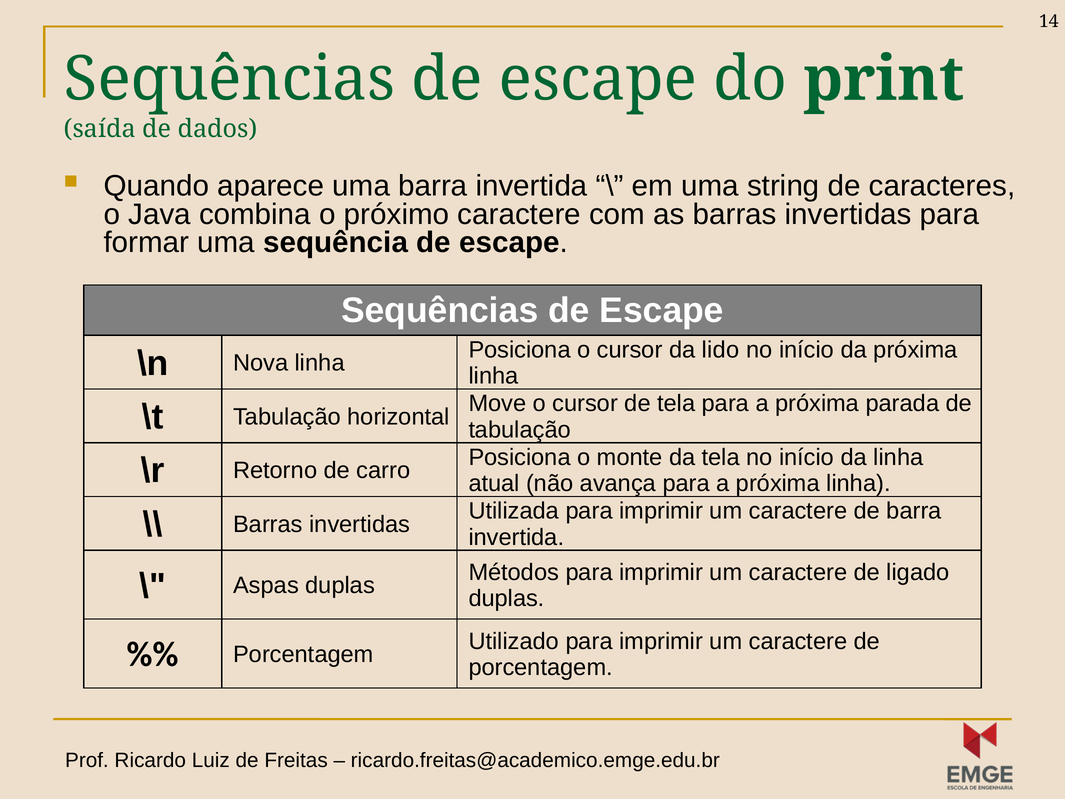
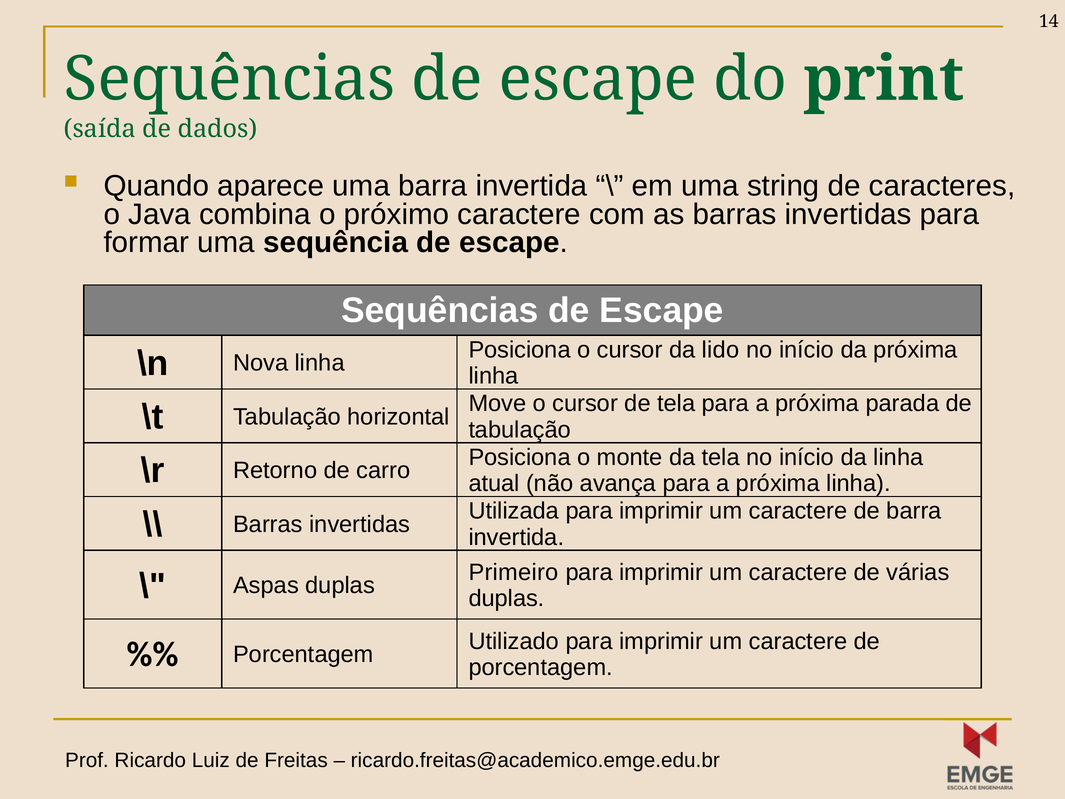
Métodos: Métodos -> Primeiro
ligado: ligado -> várias
